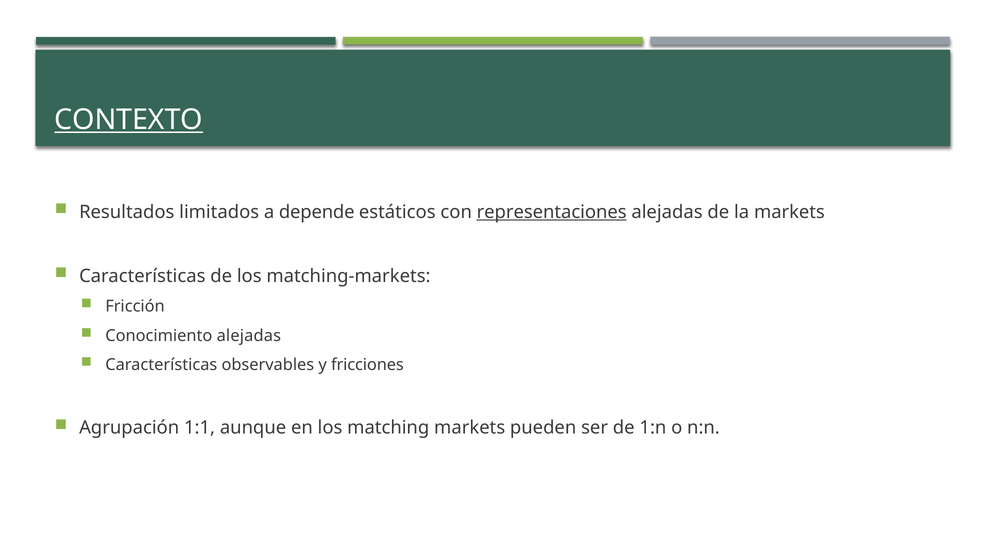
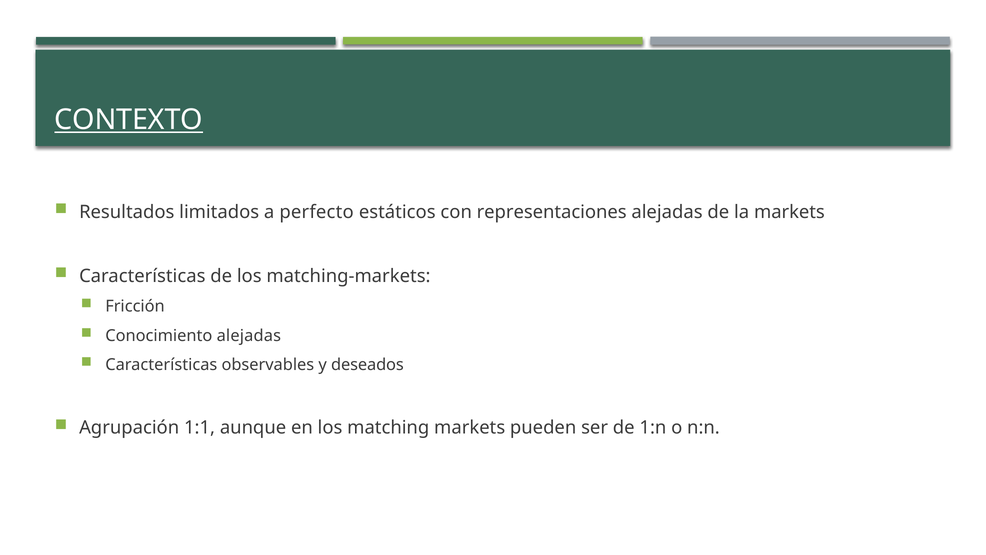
depende: depende -> perfecto
representaciones underline: present -> none
fricciones: fricciones -> deseados
